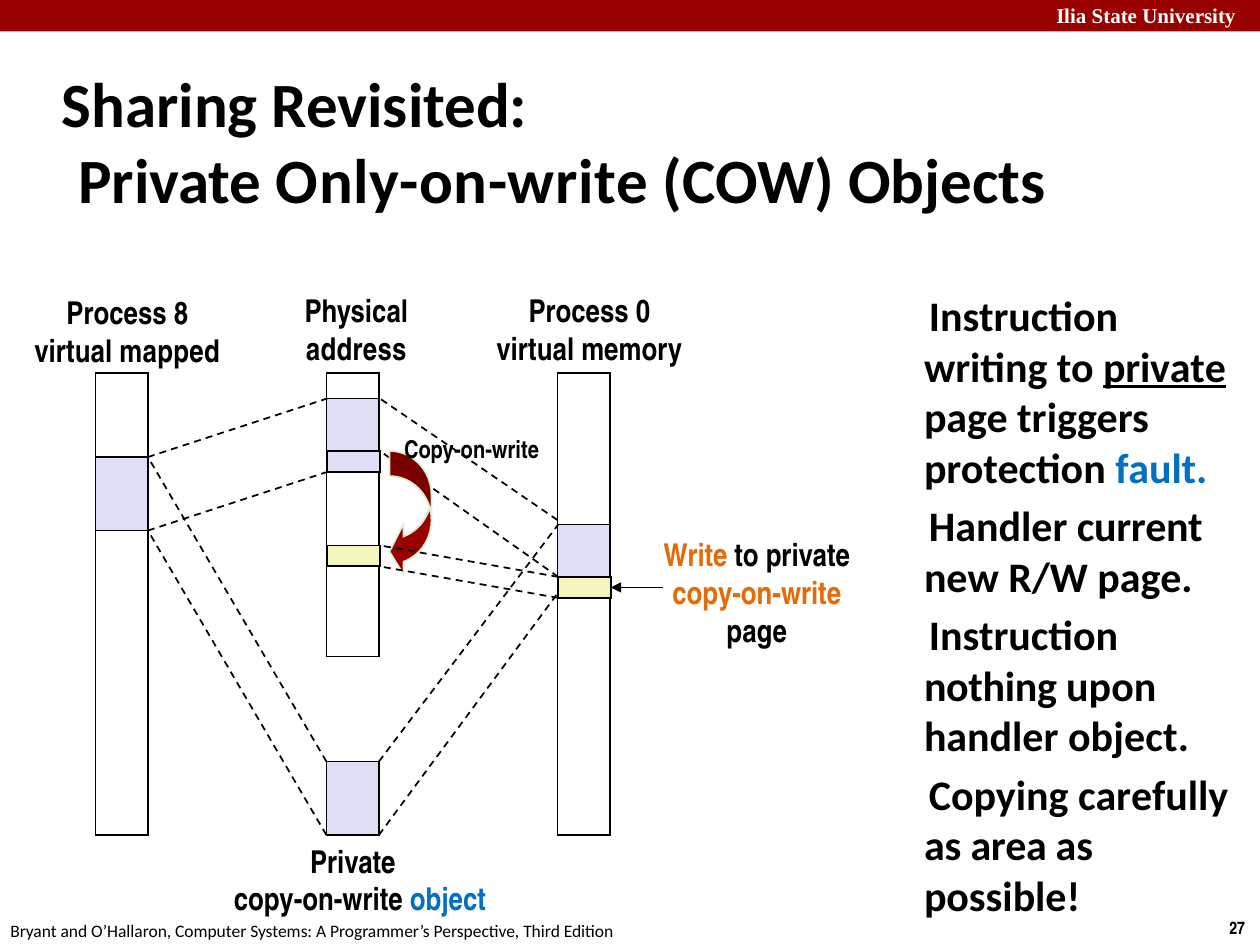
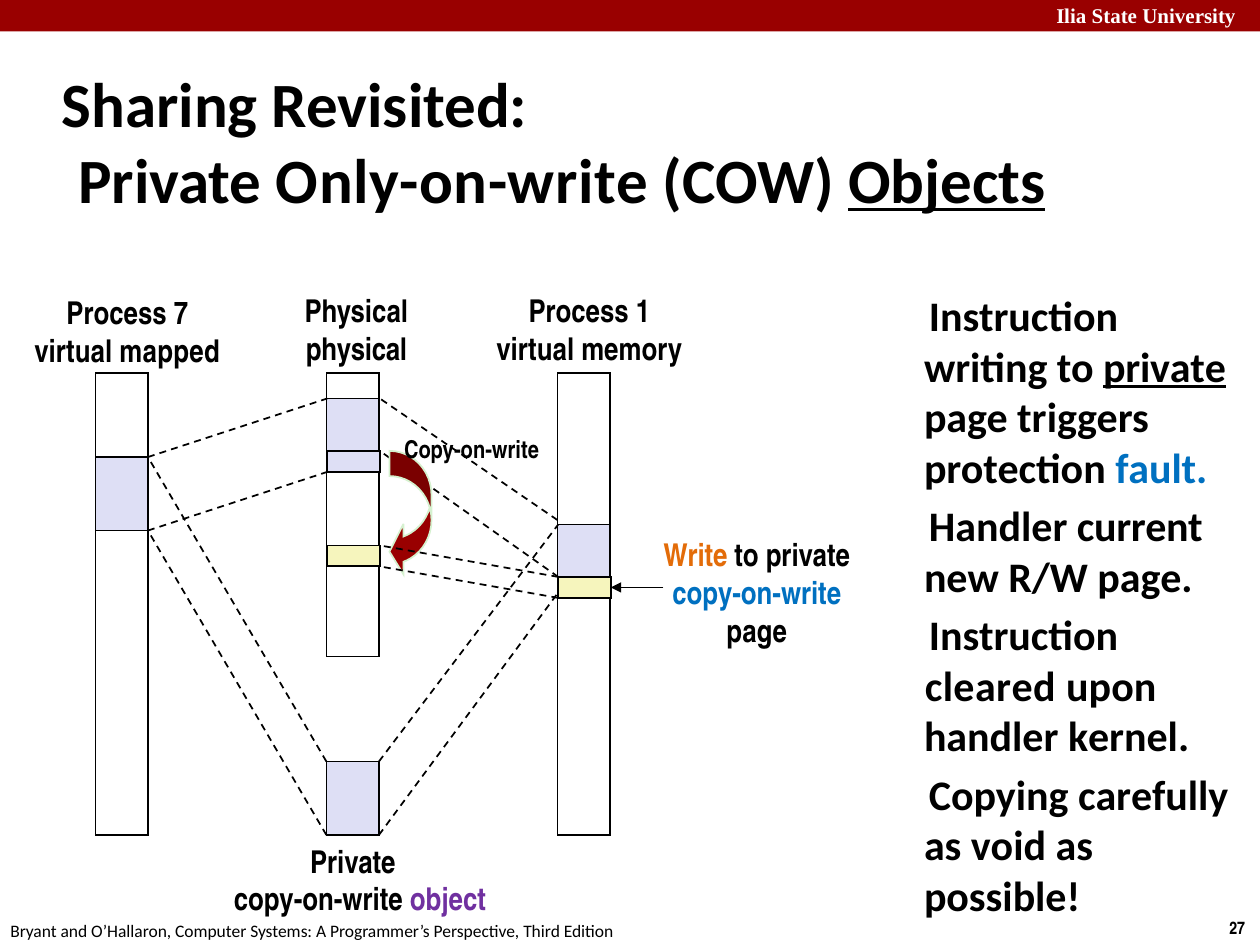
Objects underline: none -> present
0: 0 -> 1
8: 8 -> 7
address at (356, 350): address -> physical
copy-on-write at (757, 594) colour: orange -> blue
nothing: nothing -> cleared
handler object: object -> kernel
area: area -> void
object at (448, 901) colour: blue -> purple
